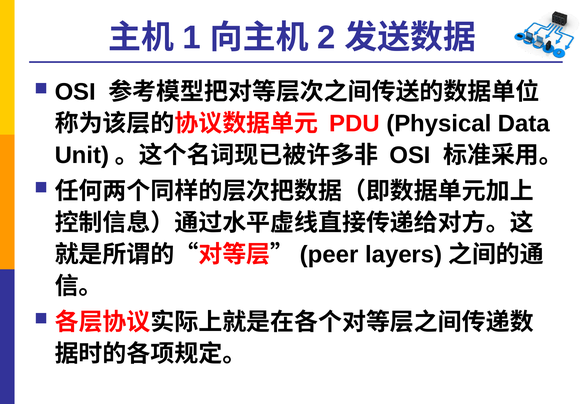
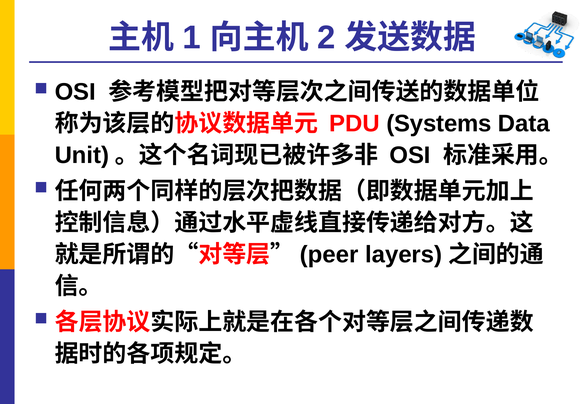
Physical: Physical -> Systems
